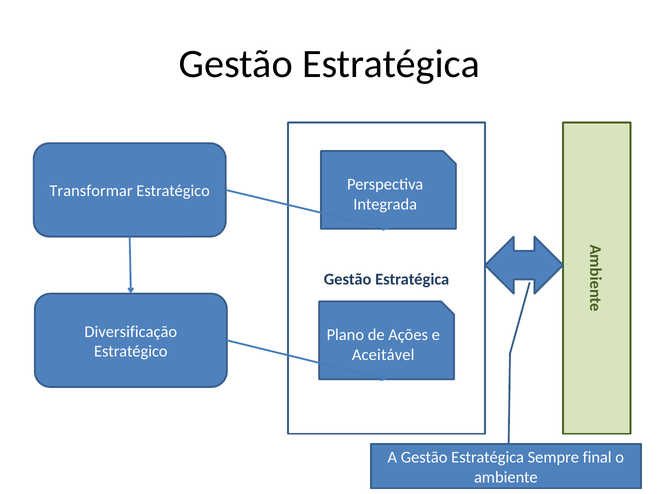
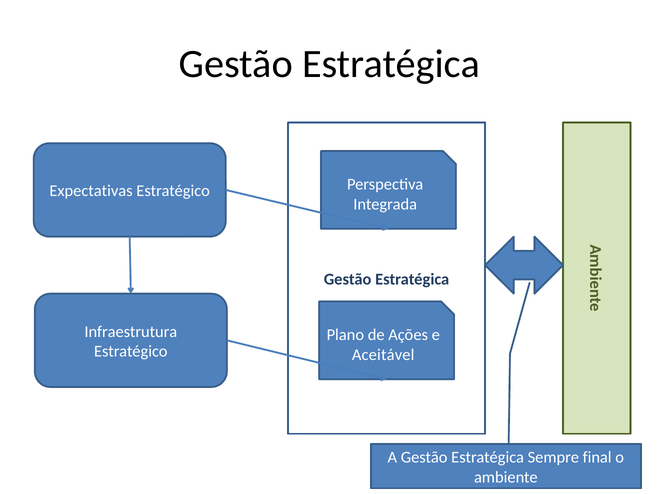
Transformar: Transformar -> Expectativas
Diversificação: Diversificação -> Infraestrutura
